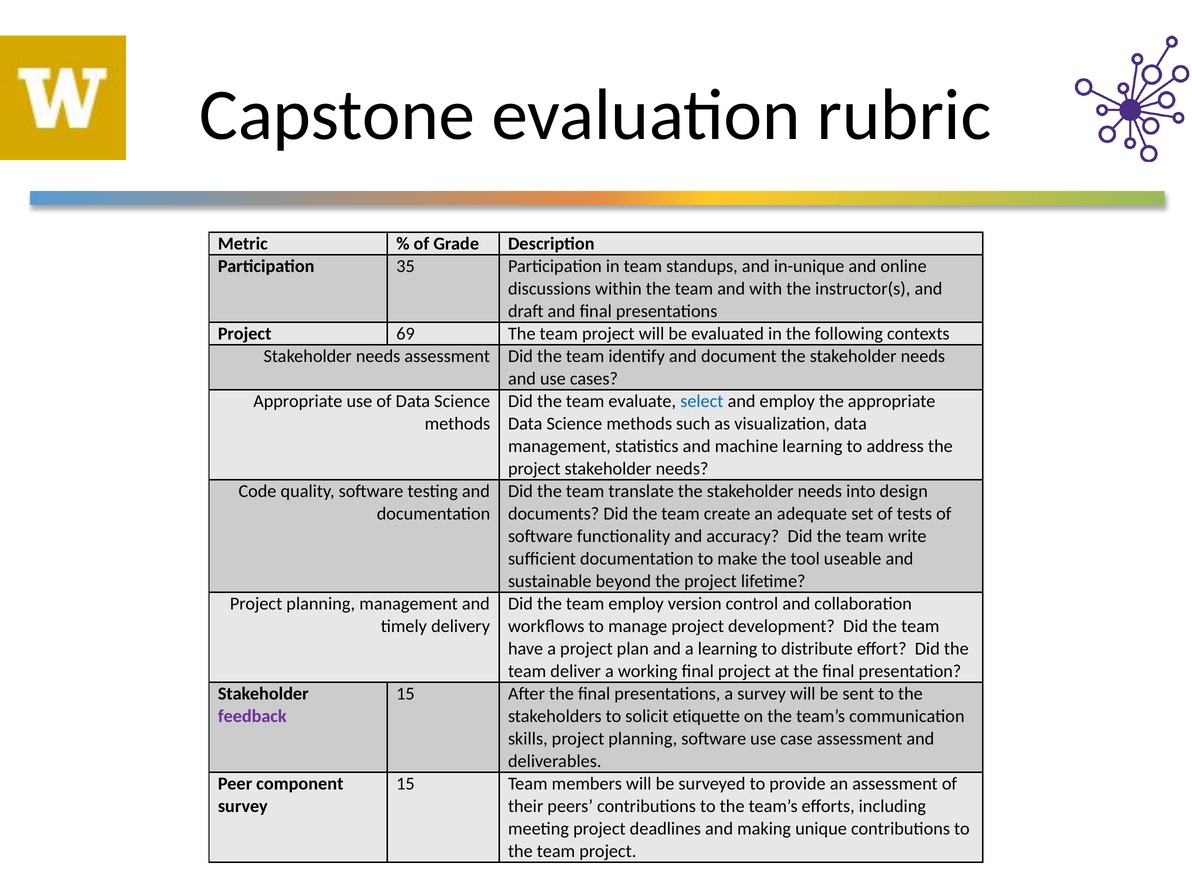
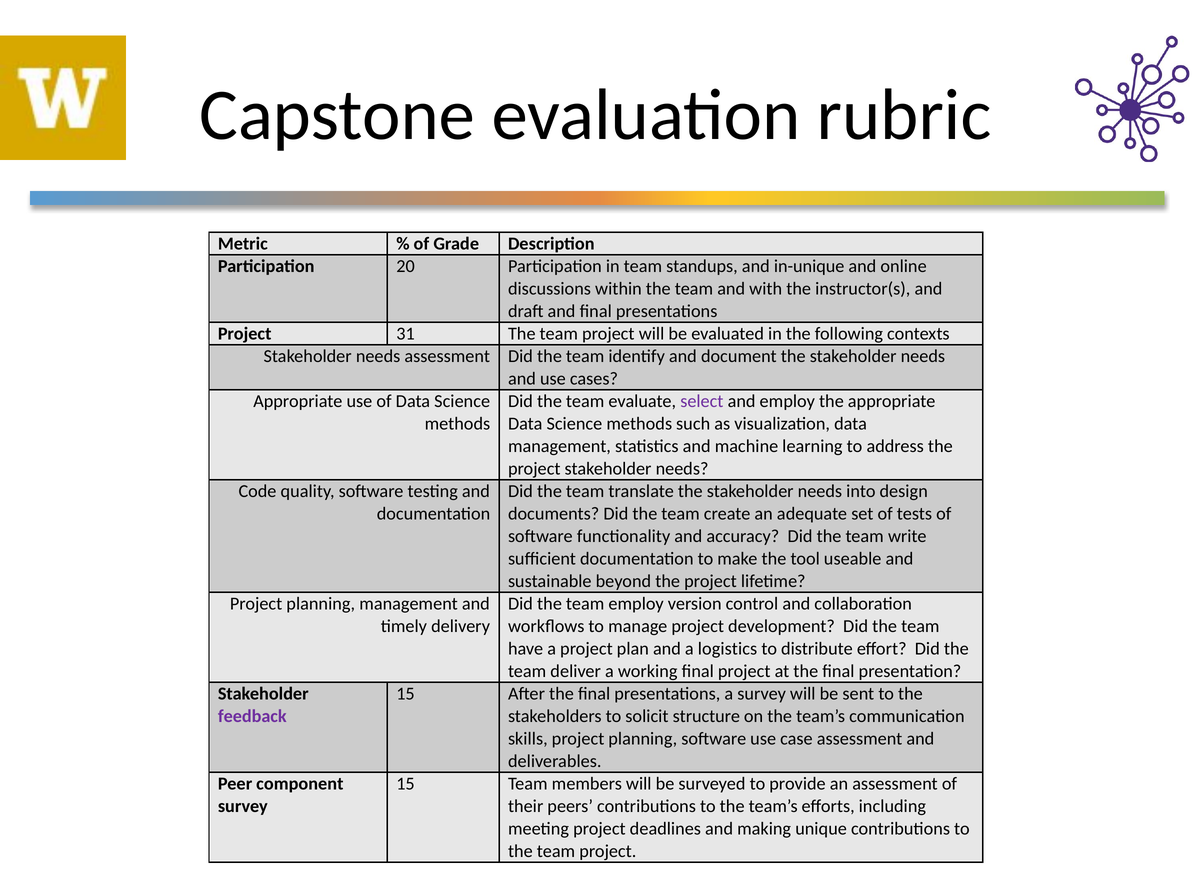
35: 35 -> 20
69: 69 -> 31
select colour: blue -> purple
a learning: learning -> logistics
etiquette: etiquette -> structure
